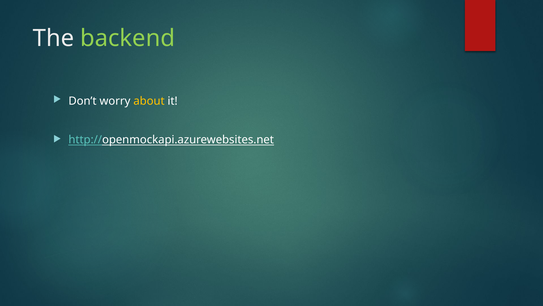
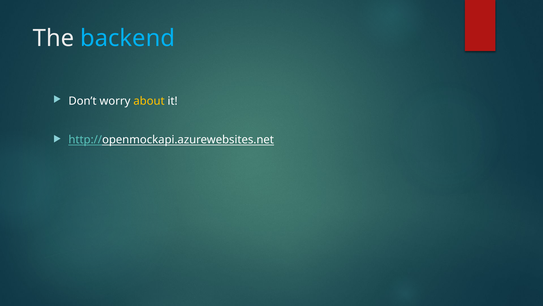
backend colour: light green -> light blue
